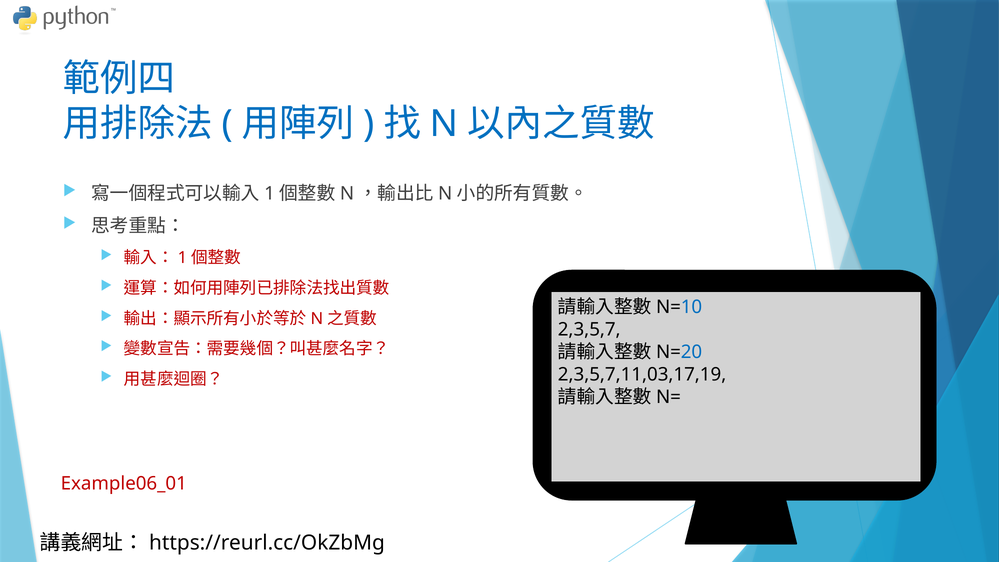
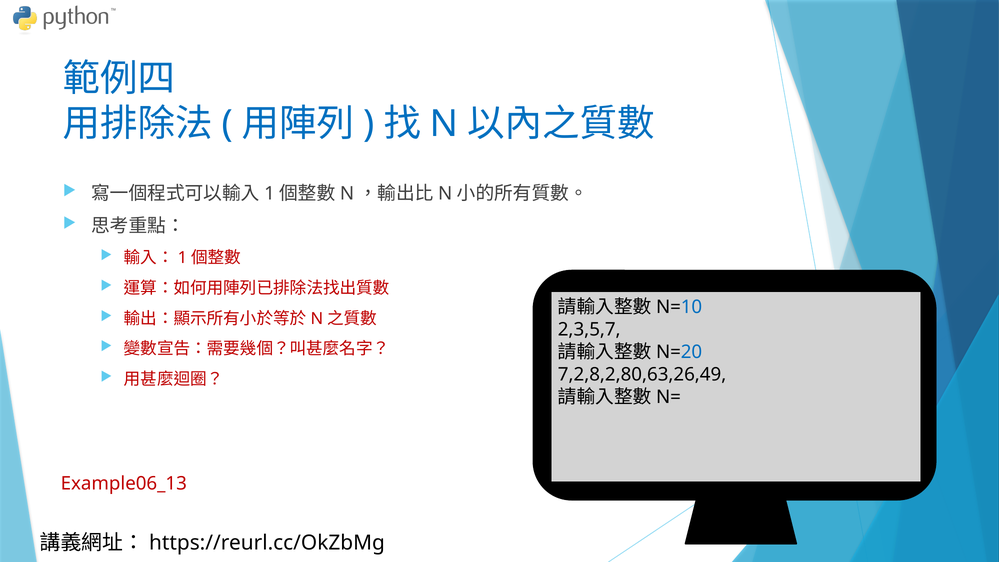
2,3,5,7,11,03,17,19: 2,3,5,7,11,03,17,19 -> 7,2,8,2,80,63,26,49
Example06_01: Example06_01 -> Example06_13
